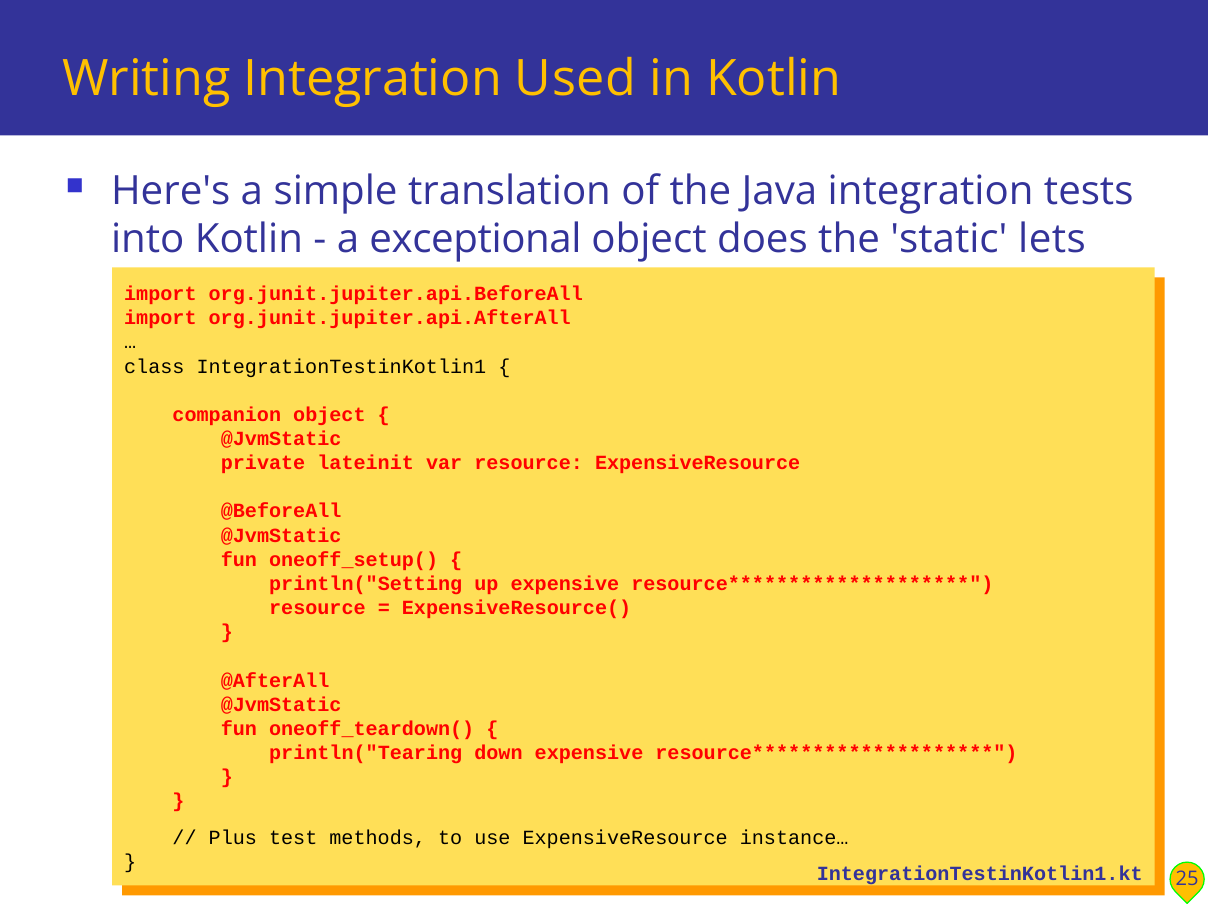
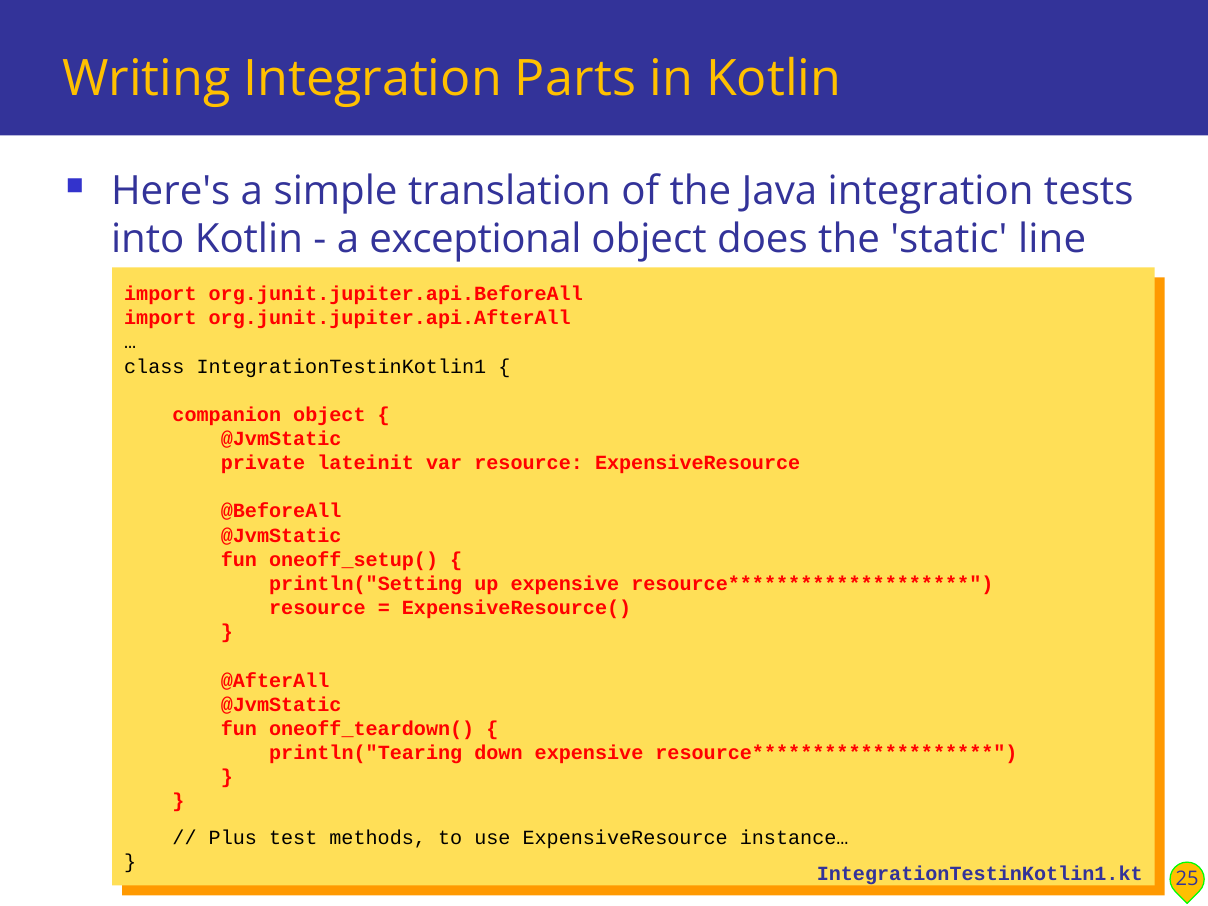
Used: Used -> Parts
lets: lets -> line
